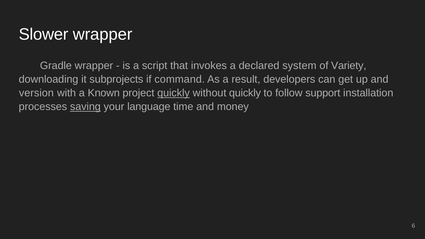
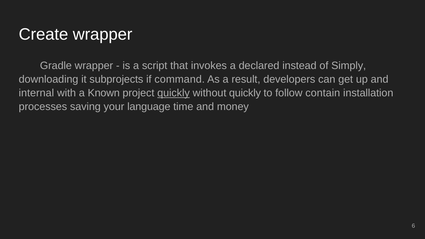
Slower: Slower -> Create
system: system -> instead
Variety: Variety -> Simply
version: version -> internal
support: support -> contain
saving underline: present -> none
